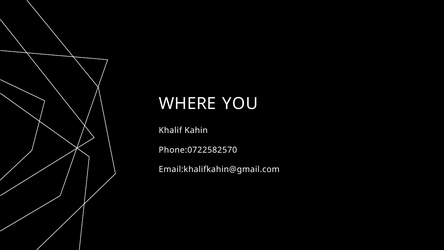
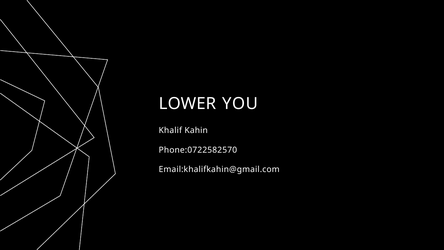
WHERE: WHERE -> LOWER
